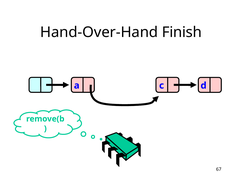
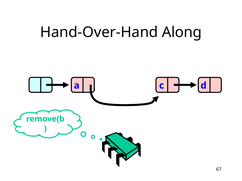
Finish: Finish -> Along
